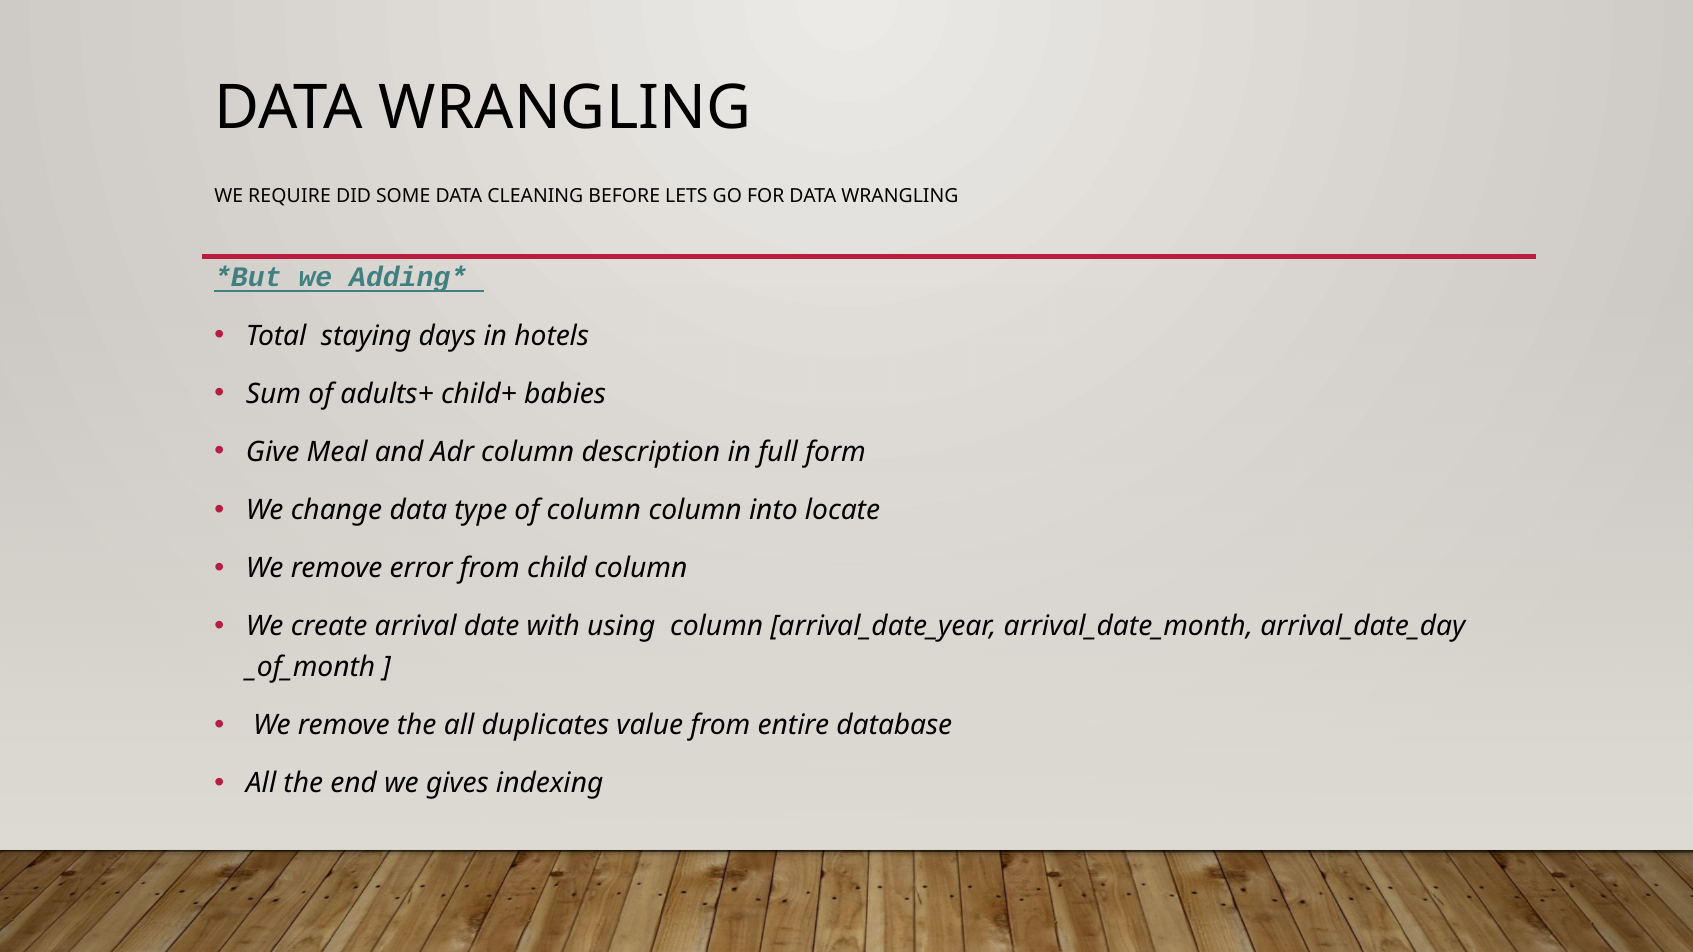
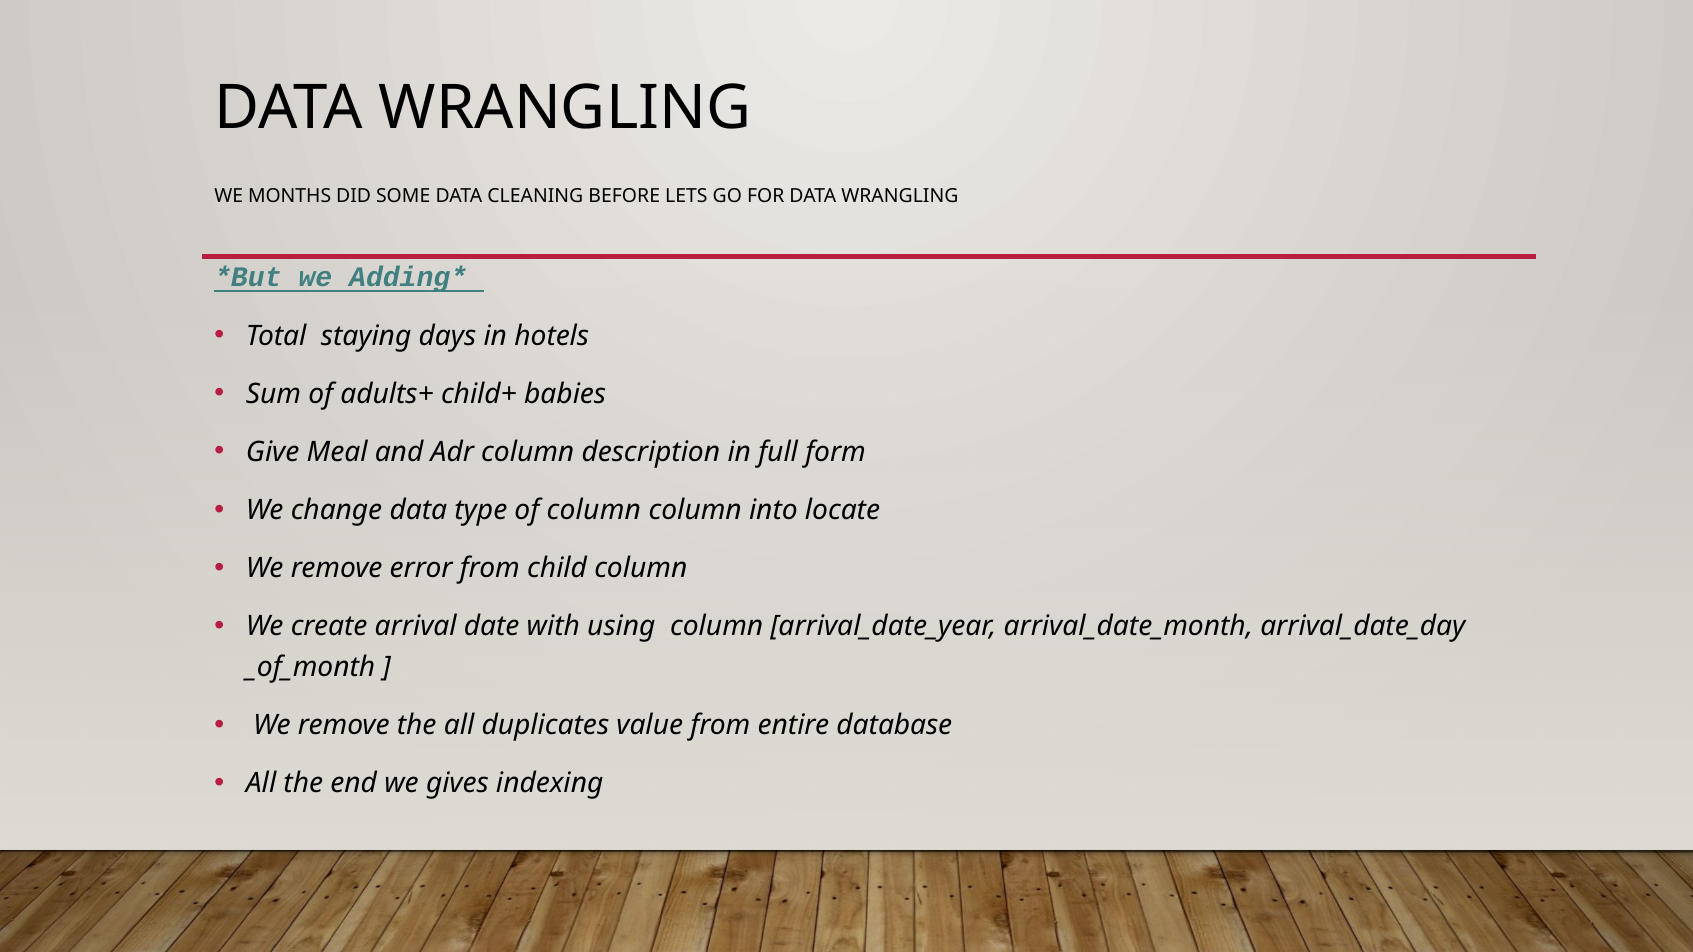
REQUIRE: REQUIRE -> MONTHS
